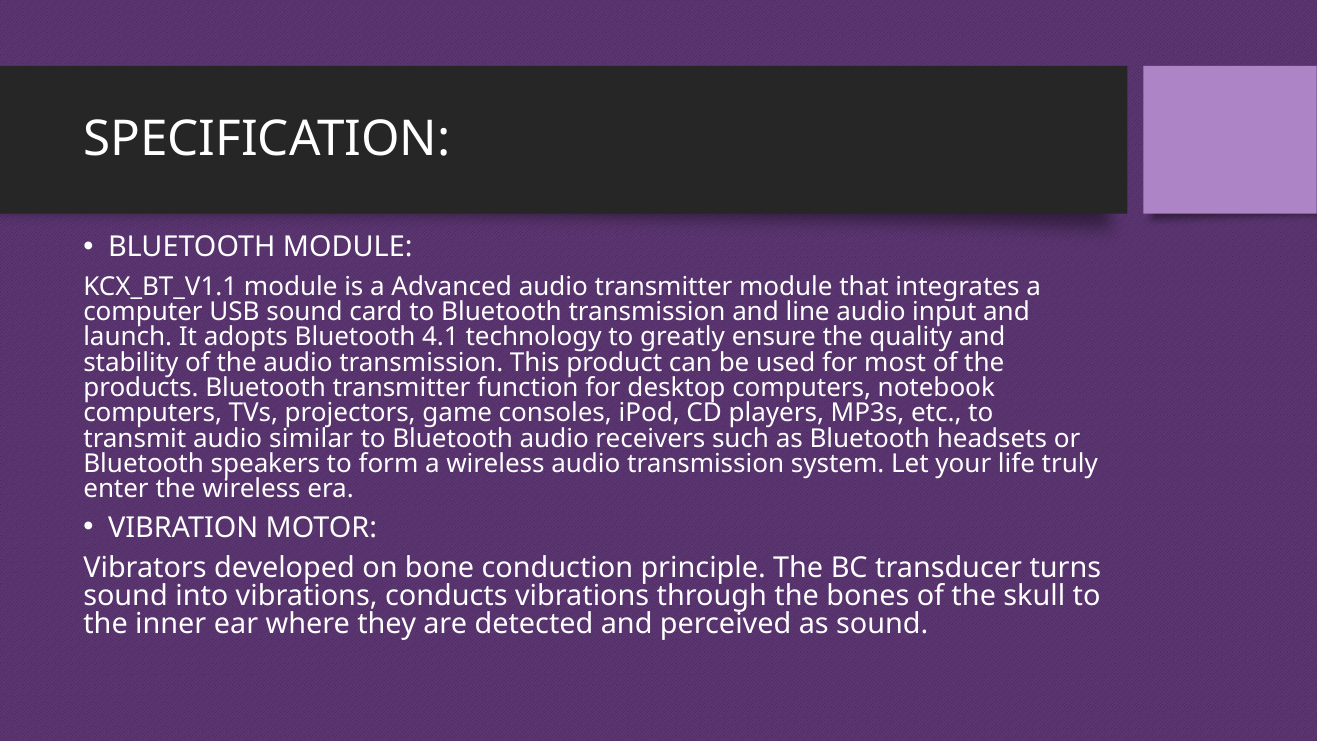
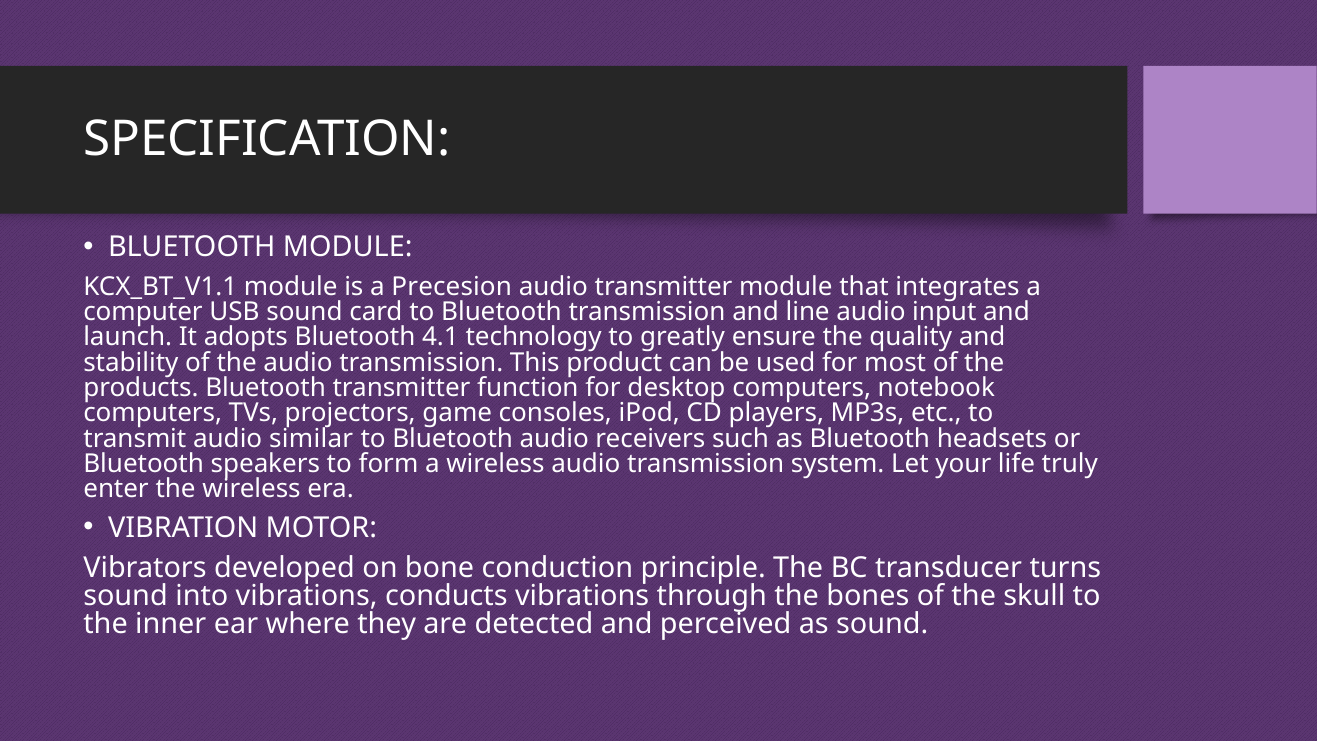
Advanced: Advanced -> Precesion
